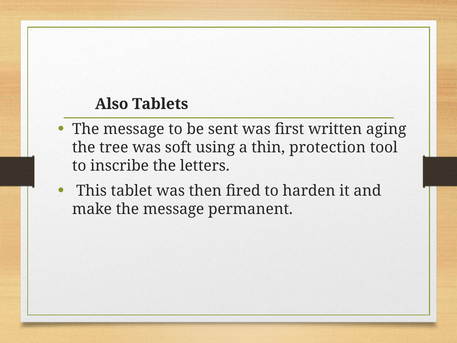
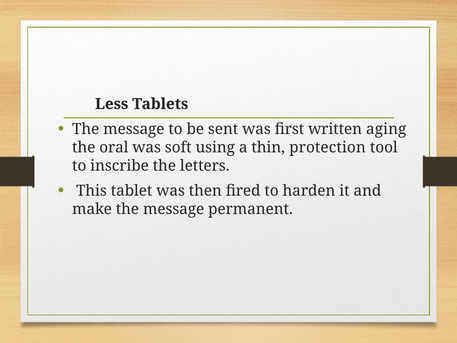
Also: Also -> Less
tree: tree -> oral
